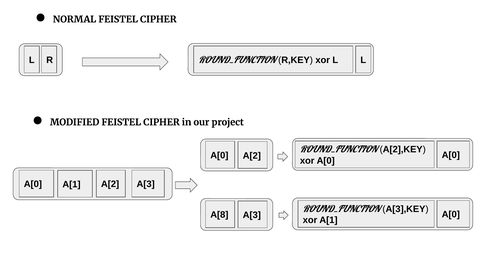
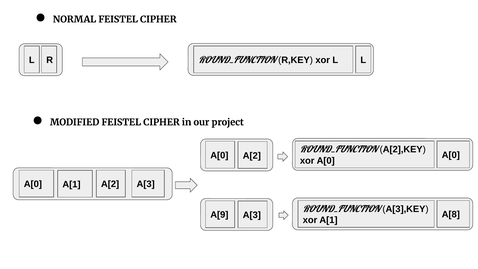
A[0 at (451, 214): A[0 -> A[8
A[8: A[8 -> A[9
